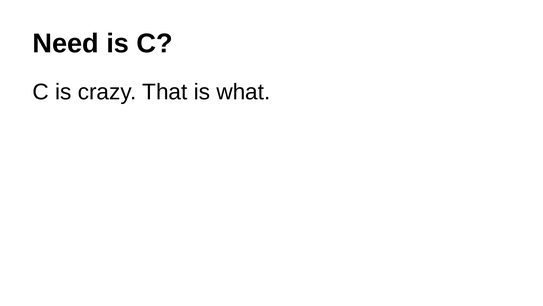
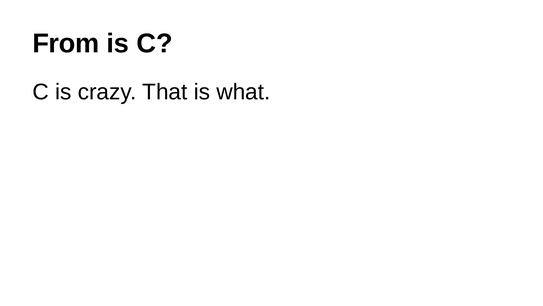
Need: Need -> From
